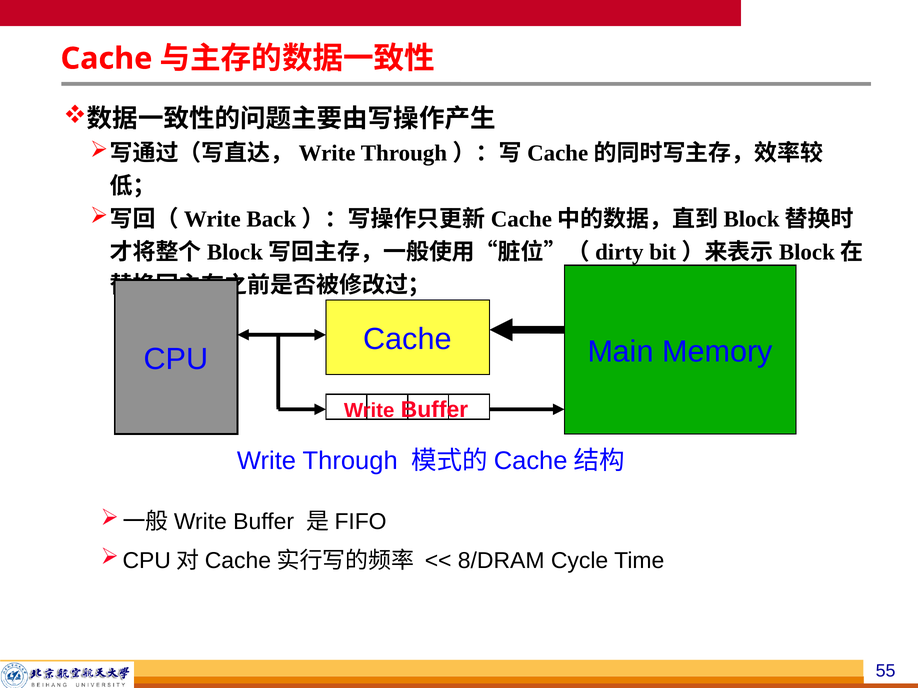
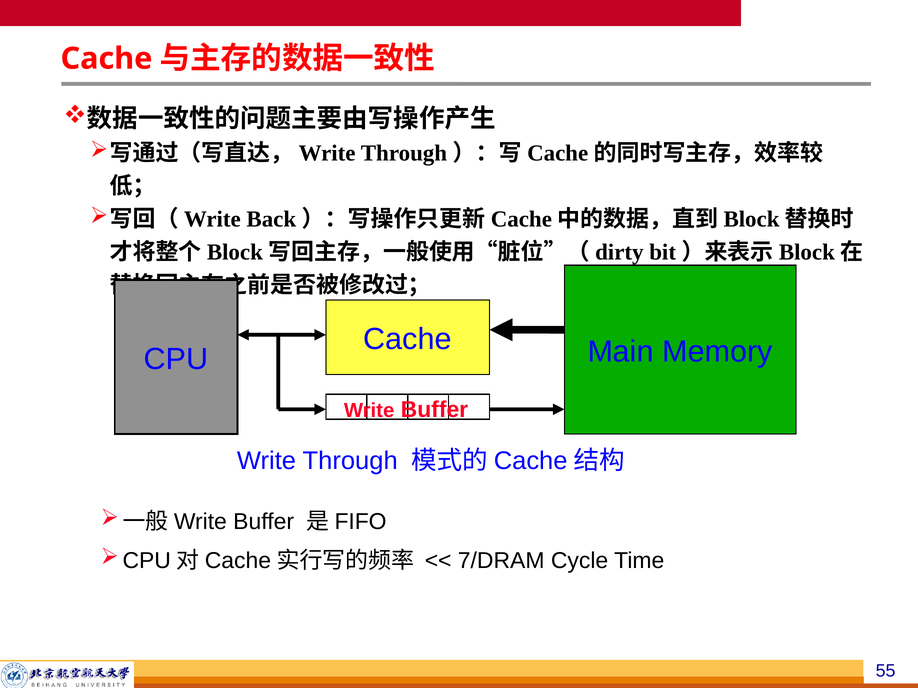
8/DRAM: 8/DRAM -> 7/DRAM
